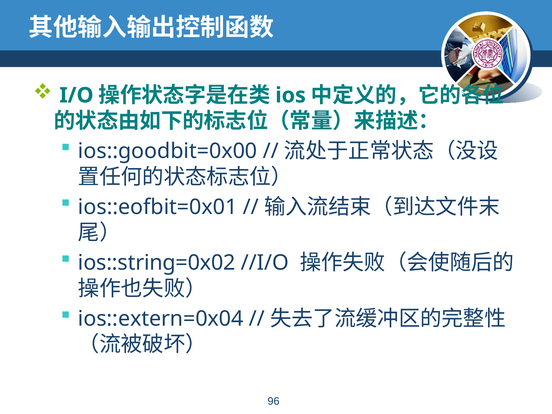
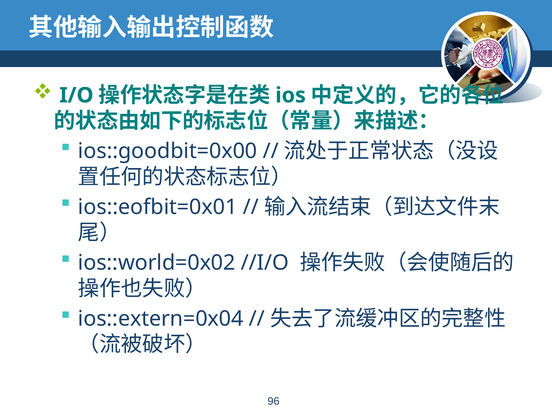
ios::string=0x02: ios::string=0x02 -> ios::world=0x02
